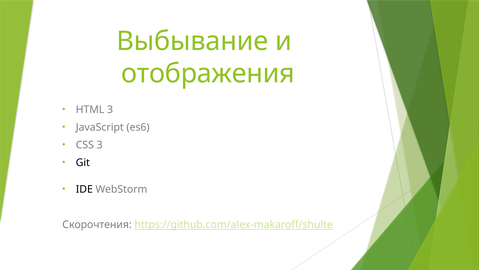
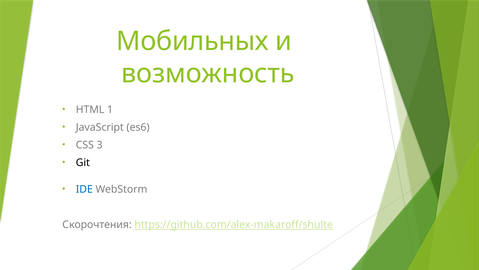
Выбывание: Выбывание -> Мобильных
отображения: отображения -> возможность
HTML 3: 3 -> 1
IDE colour: black -> blue
